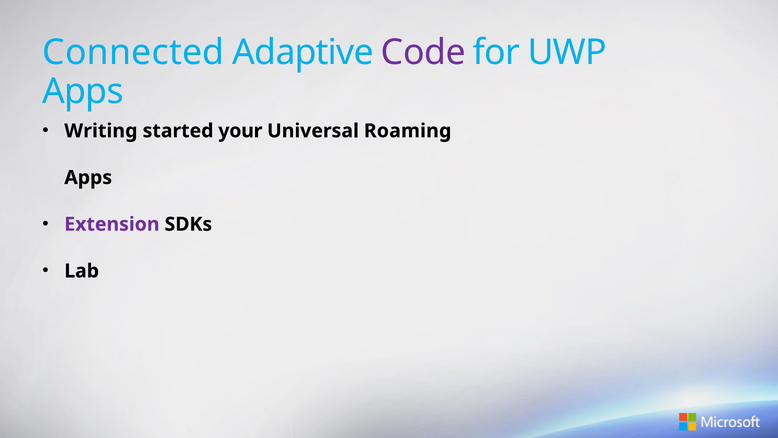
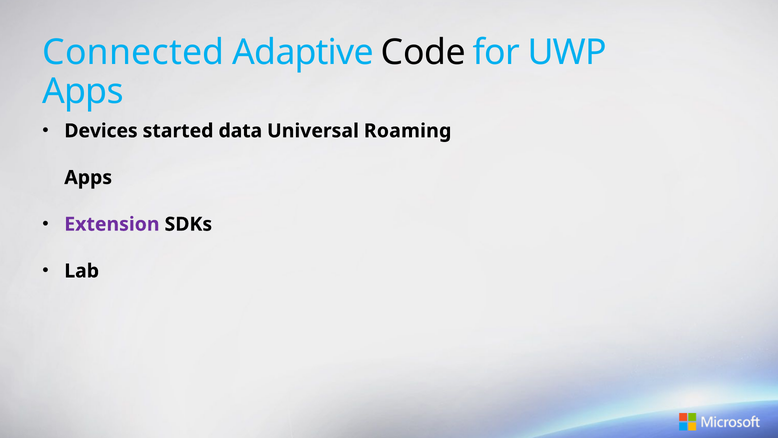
Code colour: purple -> black
Writing: Writing -> Devices
your: your -> data
